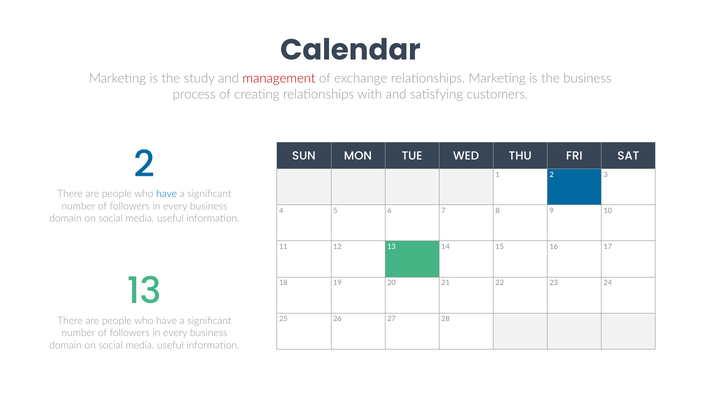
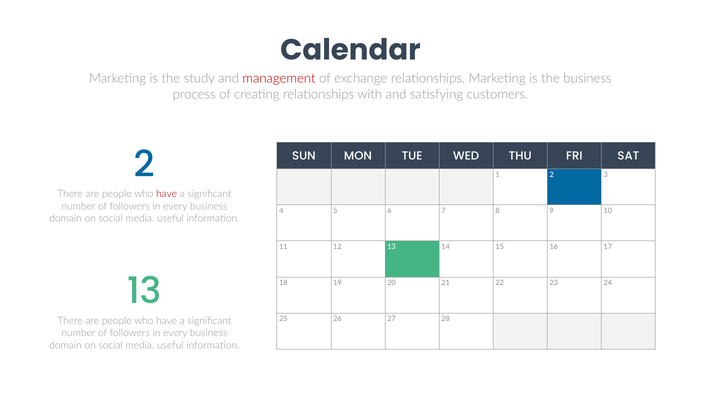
have at (167, 194) colour: blue -> red
